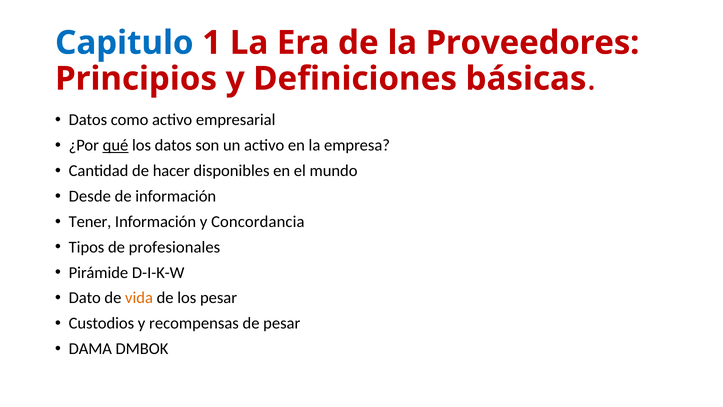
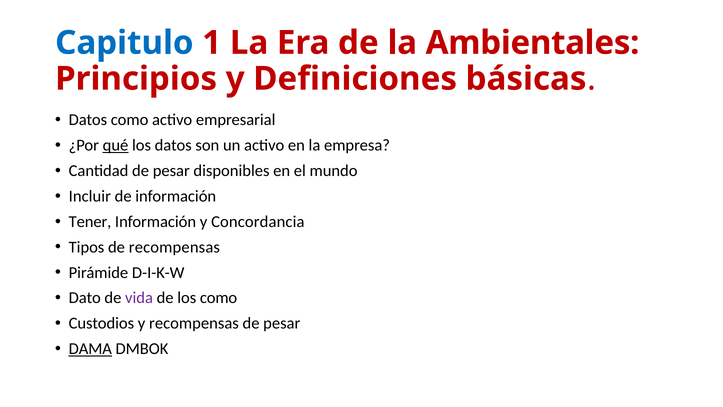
Proveedores: Proveedores -> Ambientales
Cantidad de hacer: hacer -> pesar
Desde: Desde -> Incluir
de profesionales: profesionales -> recompensas
vida colour: orange -> purple
los pesar: pesar -> como
DAMA underline: none -> present
